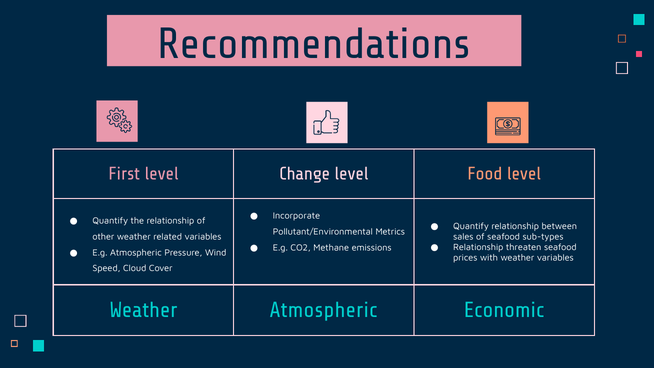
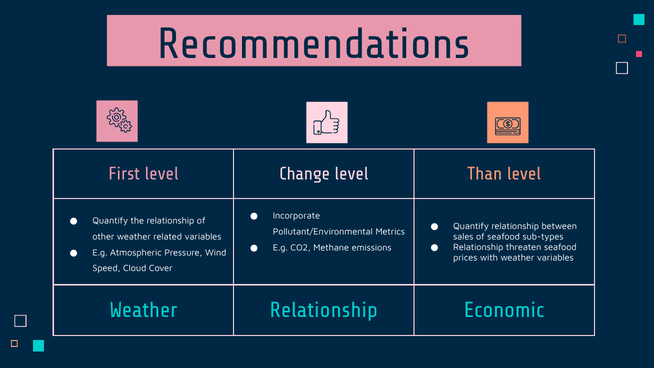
Food: Food -> Than
Weather Atmospheric: Atmospheric -> Relationship
